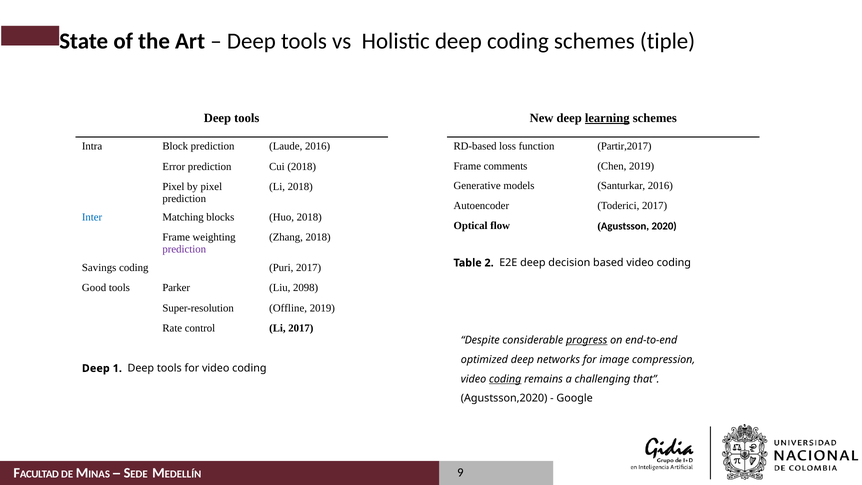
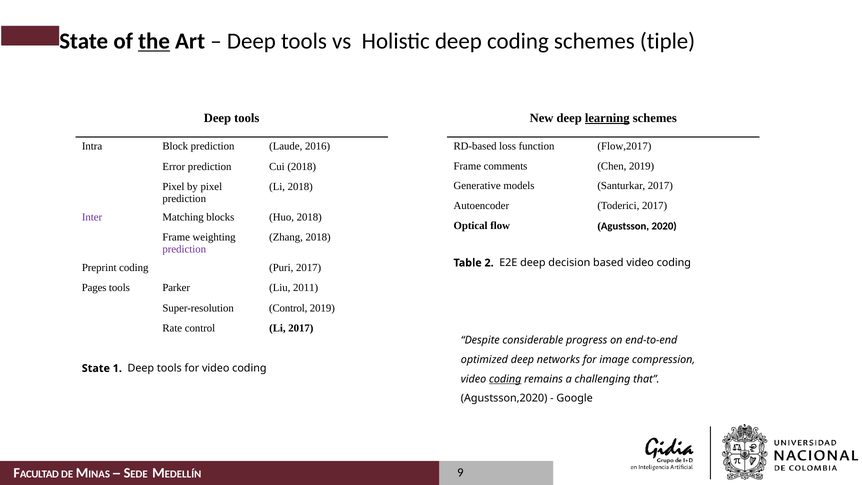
the underline: none -> present
Partir,2017: Partir,2017 -> Flow,2017
Santurkar 2016: 2016 -> 2017
Inter colour: blue -> purple
Savings: Savings -> Preprint
Good: Good -> Pages
2098: 2098 -> 2011
Super-resolution Offline: Offline -> Control
progress underline: present -> none
Deep at (96, 368): Deep -> State
